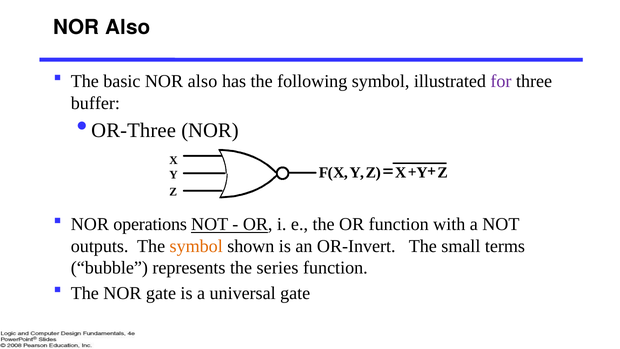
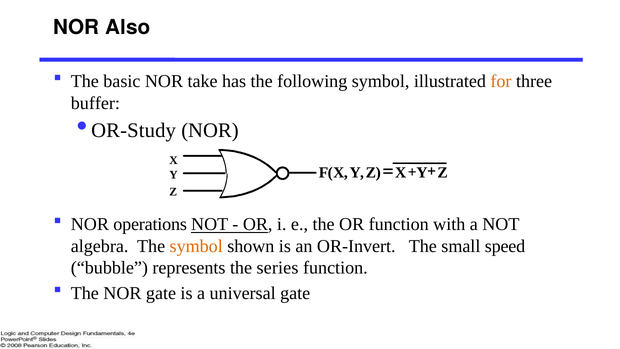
basic NOR also: also -> take
for colour: purple -> orange
OR-Three: OR-Three -> OR-Study
outputs: outputs -> algebra
terms: terms -> speed
